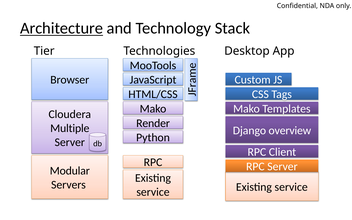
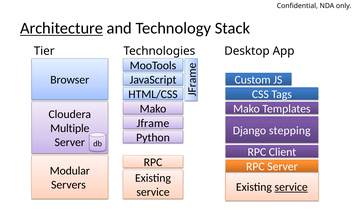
Render: Render -> Jframe
overview: overview -> stepping
service at (291, 187) underline: none -> present
